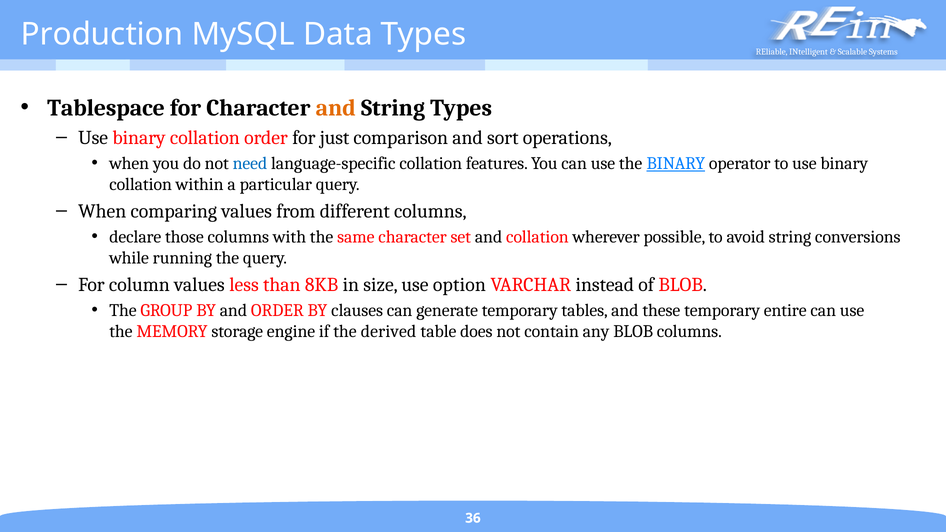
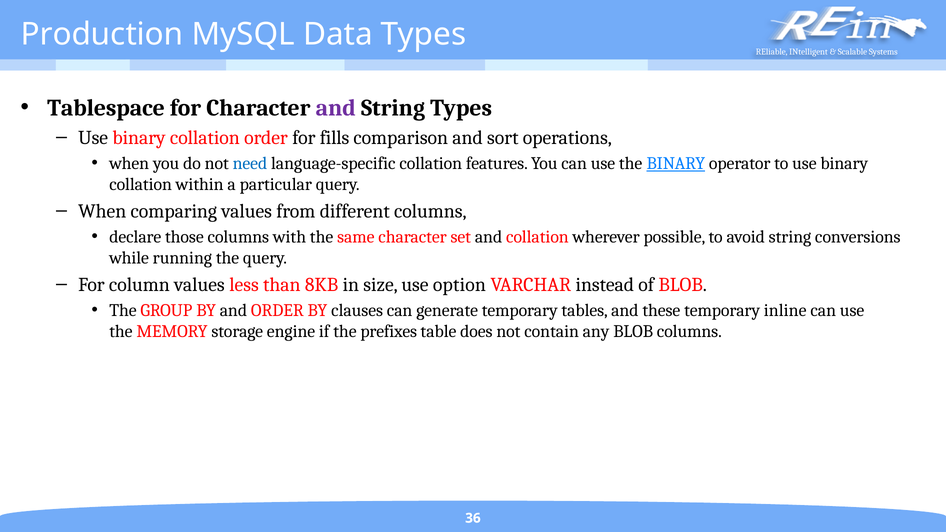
and at (336, 108) colour: orange -> purple
just: just -> fills
entire: entire -> inline
derived: derived -> prefixes
